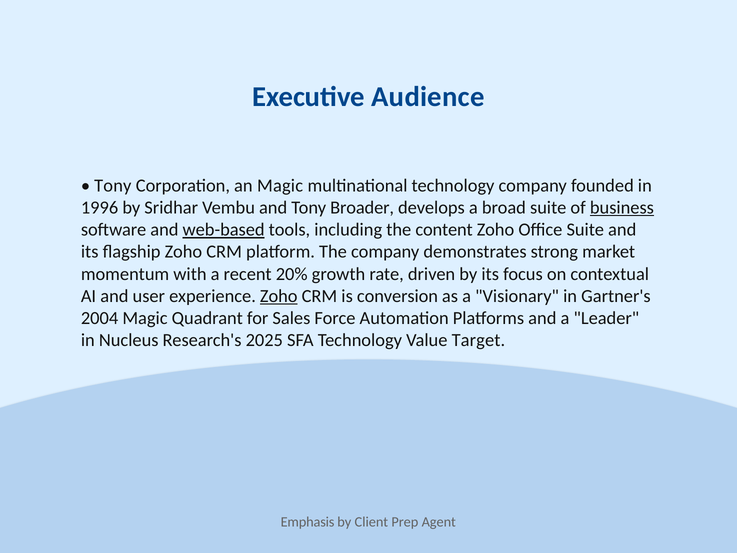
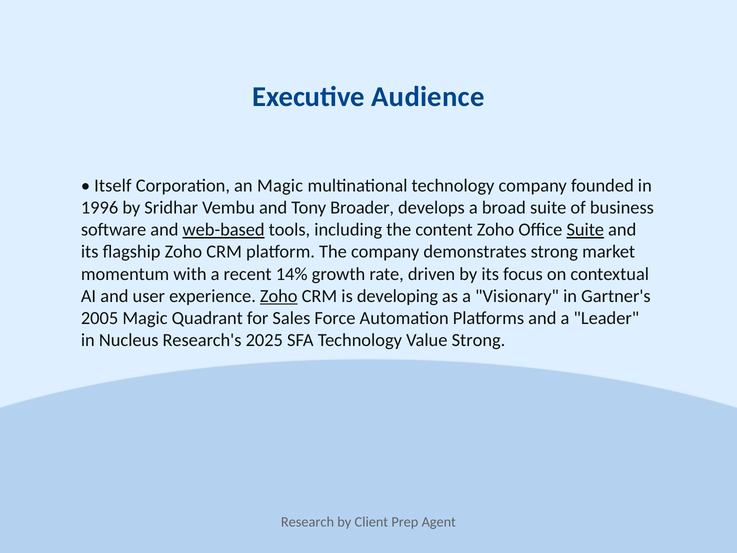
Tony at (113, 185): Tony -> Itself
business underline: present -> none
Suite at (585, 230) underline: none -> present
20%: 20% -> 14%
conversion: conversion -> developing
2004: 2004 -> 2005
Value Target: Target -> Strong
Emphasis: Emphasis -> Research
